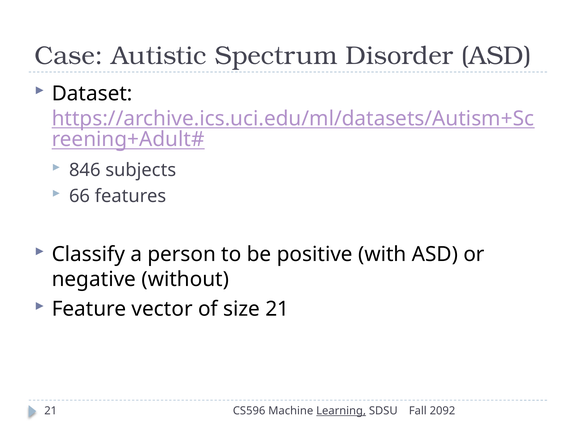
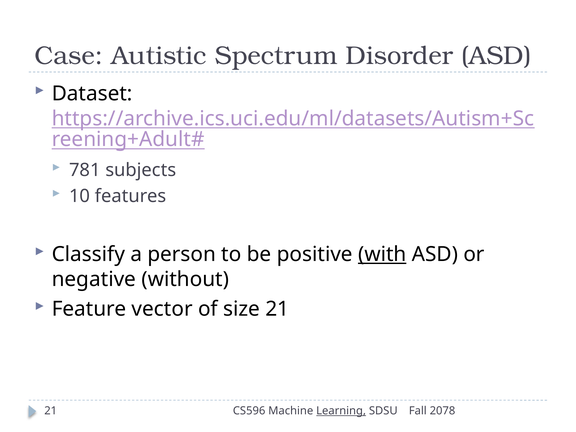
846: 846 -> 781
66: 66 -> 10
with underline: none -> present
2092: 2092 -> 2078
